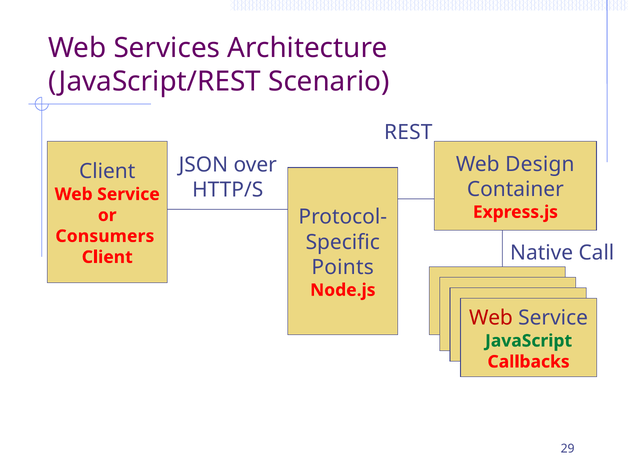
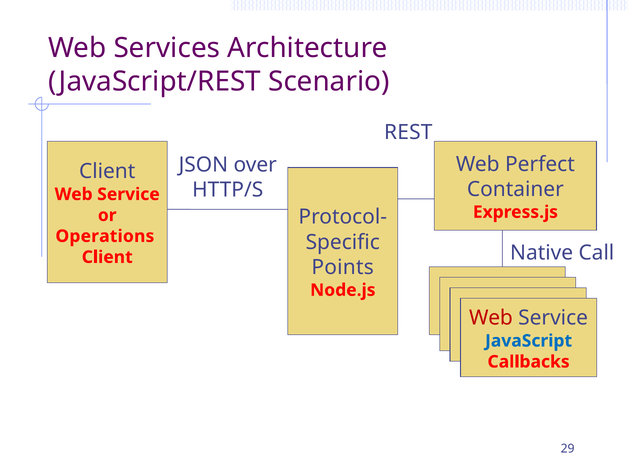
Design: Design -> Perfect
Consumers: Consumers -> Operations
JavaScript colour: green -> blue
